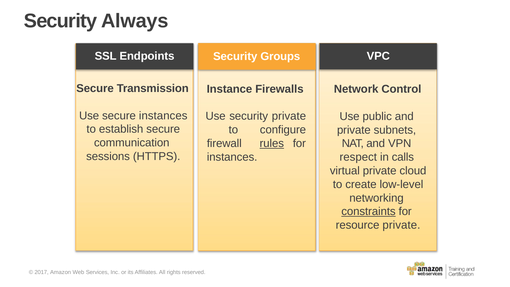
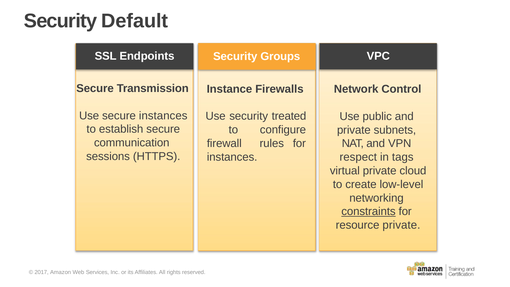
Always: Always -> Default
security private: private -> treated
rules underline: present -> none
calls: calls -> tags
